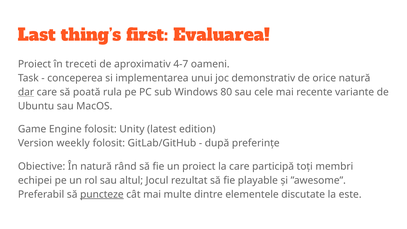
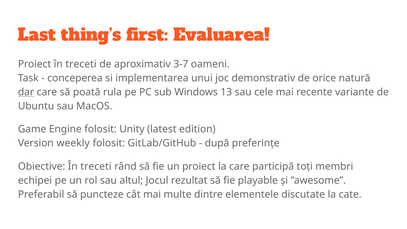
4-7: 4-7 -> 3-7
80: 80 -> 13
Obiective În natură: natură -> treceti
puncteze underline: present -> none
este: este -> cate
